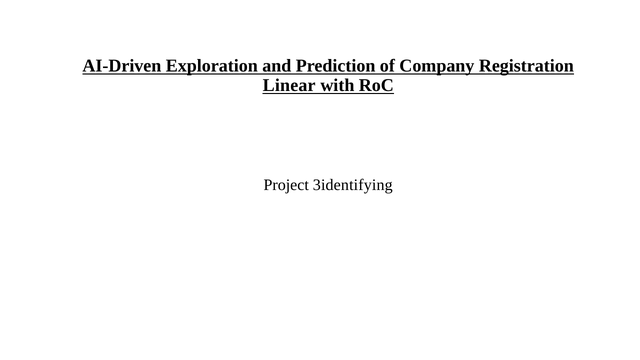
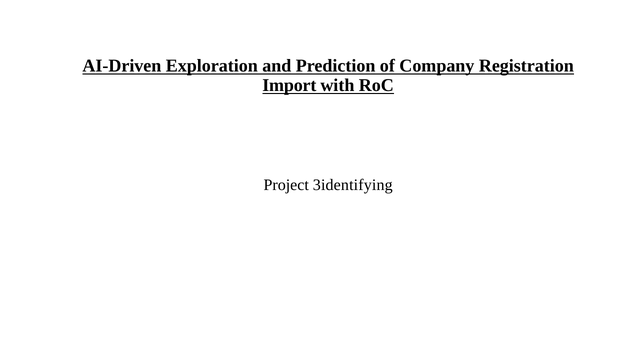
Linear: Linear -> Import
